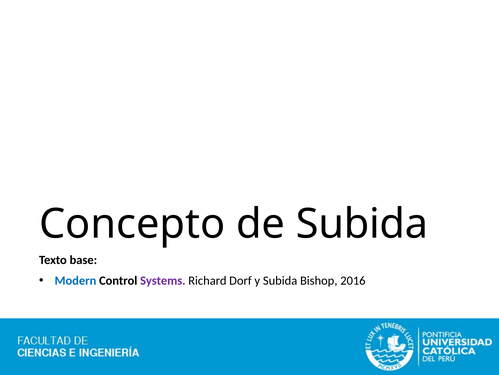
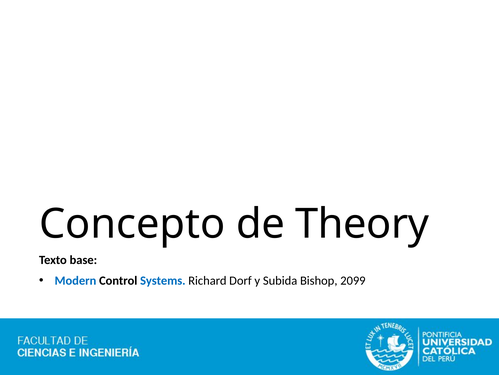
de Subida: Subida -> Theory
Systems colour: purple -> blue
2016: 2016 -> 2099
